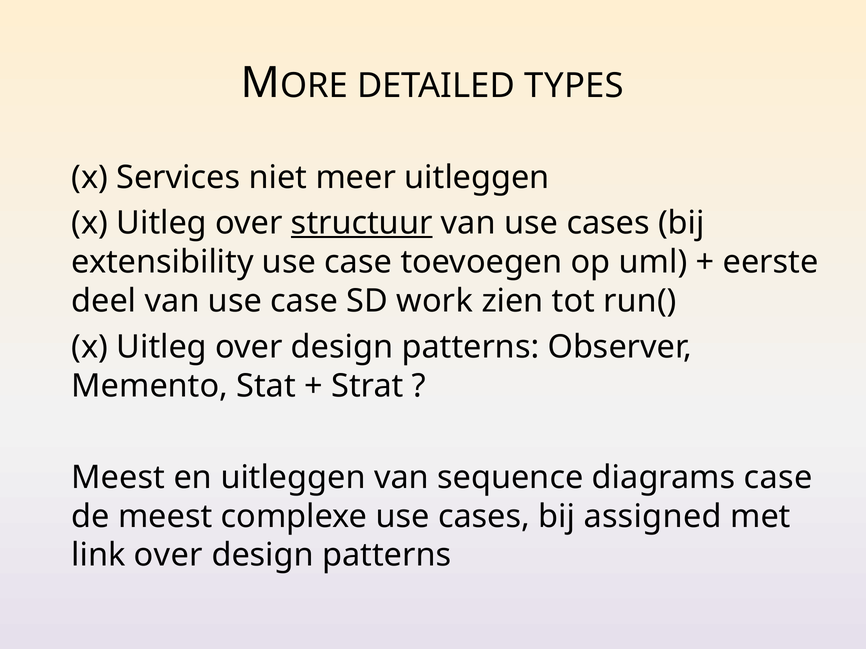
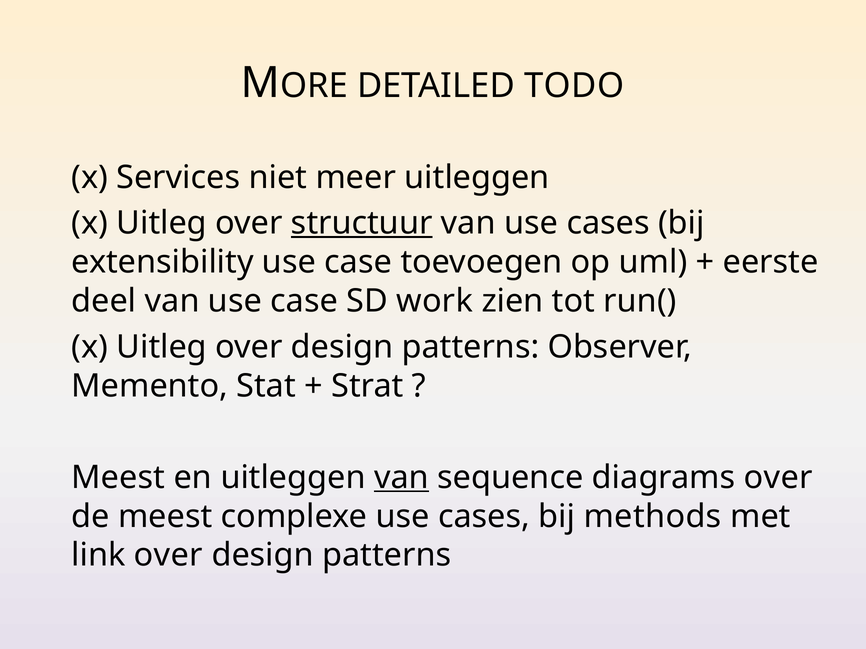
TYPES: TYPES -> TODO
van at (401, 478) underline: none -> present
diagrams case: case -> over
assigned: assigned -> methods
